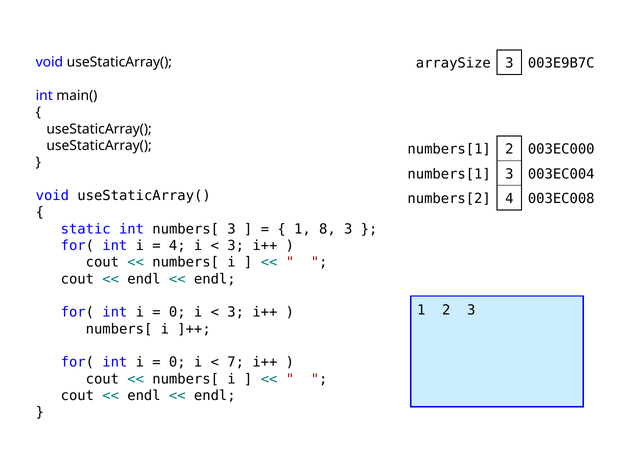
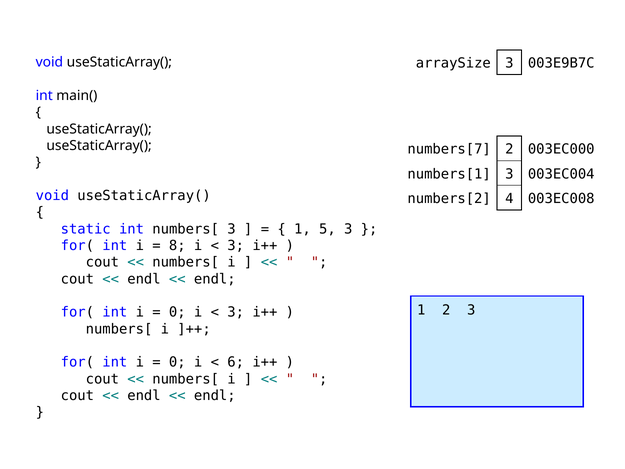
numbers[1 at (449, 149): numbers[1 -> numbers[7
8: 8 -> 5
4 at (177, 246): 4 -> 8
7: 7 -> 6
